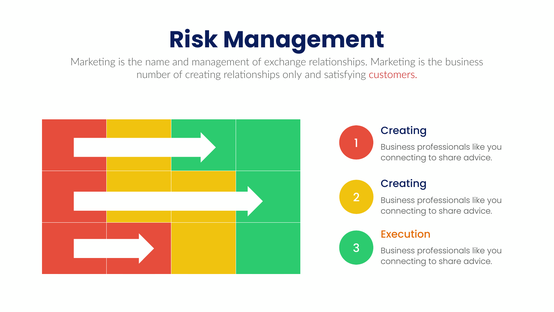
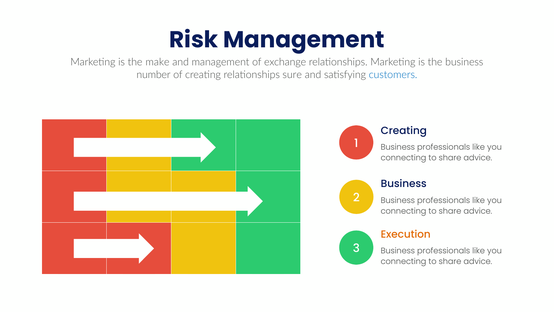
name: name -> make
only: only -> sure
customers colour: red -> blue
Creating at (404, 184): Creating -> Business
